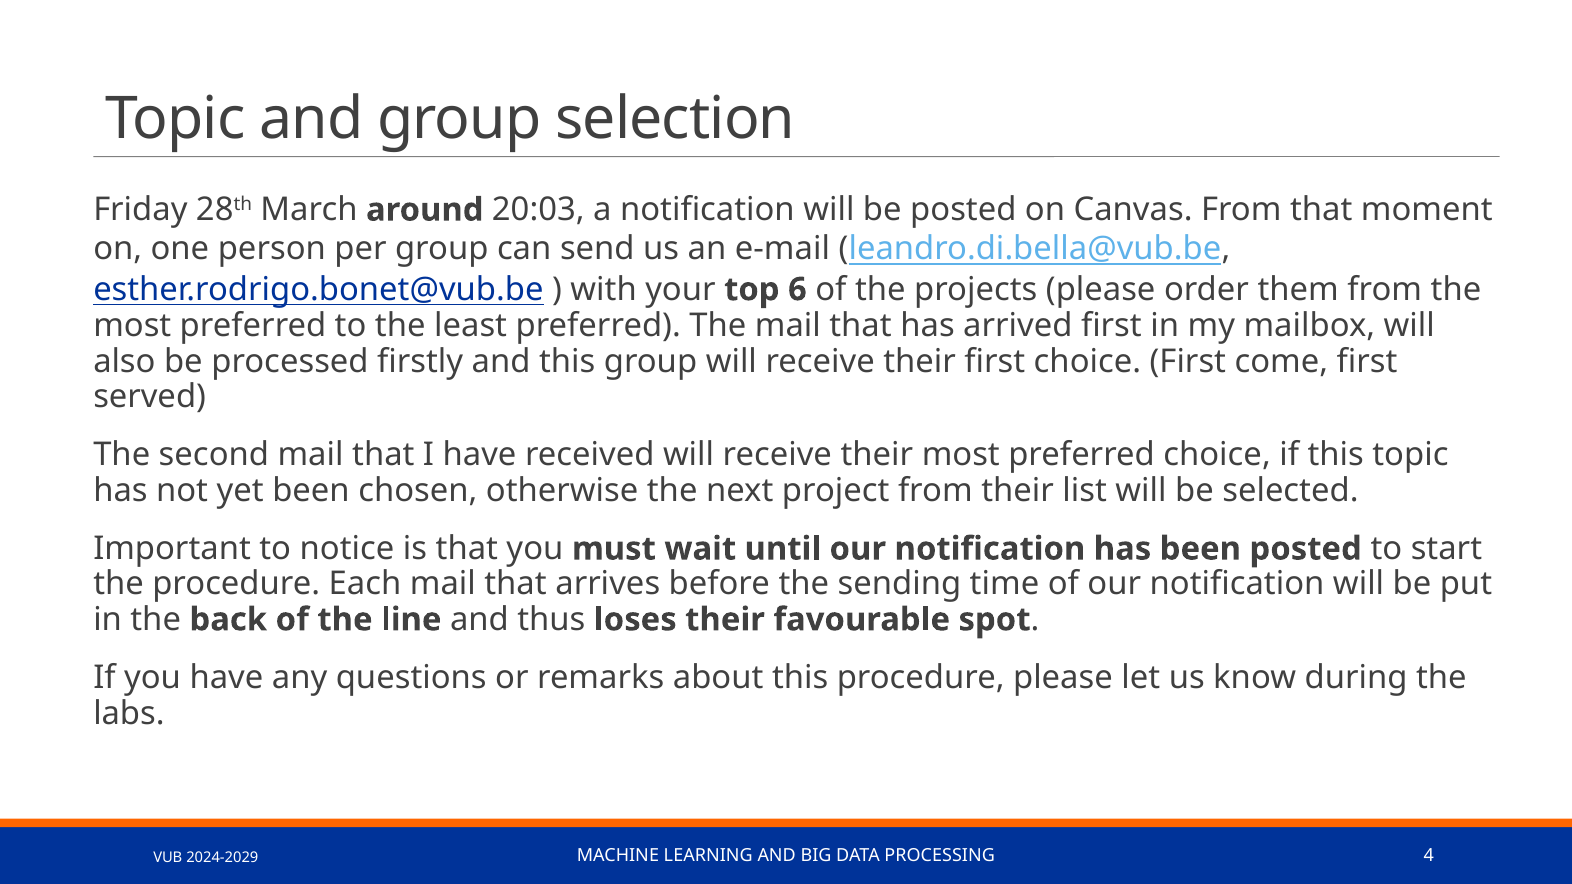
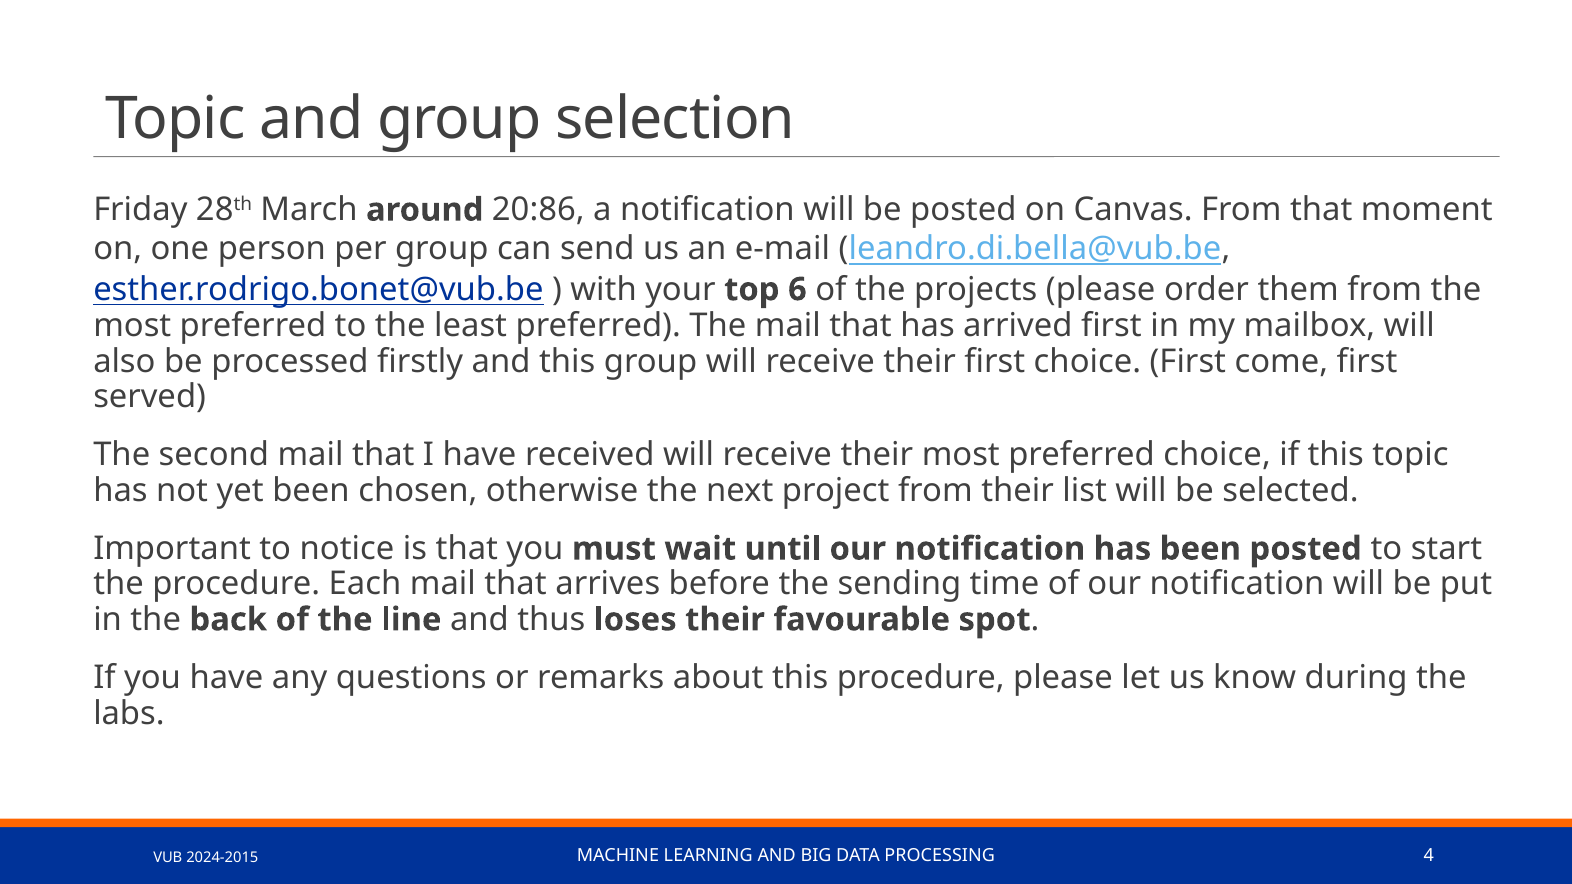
20:03: 20:03 -> 20:86
2024-2029: 2024-2029 -> 2024-2015
